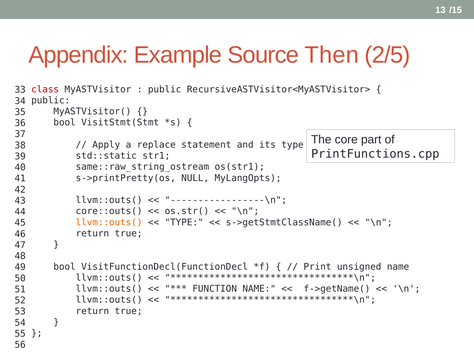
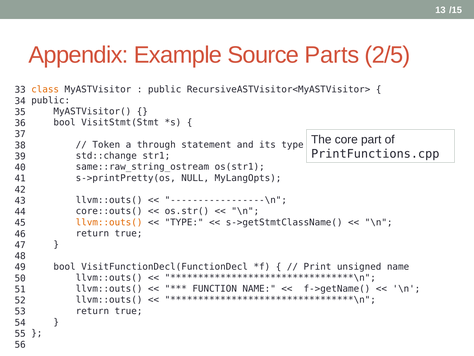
Then: Then -> Parts
class colour: red -> orange
Apply: Apply -> Token
replace: replace -> through
std::static: std::static -> std::change
